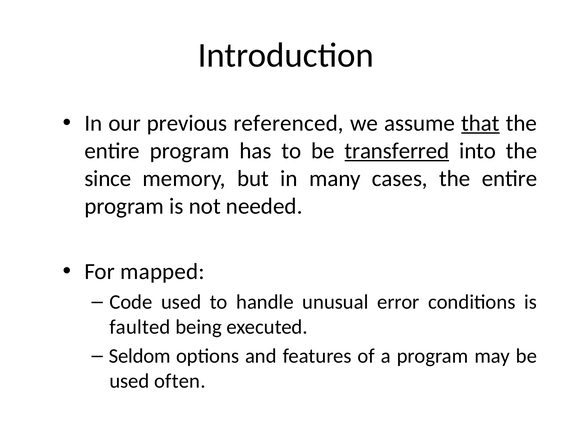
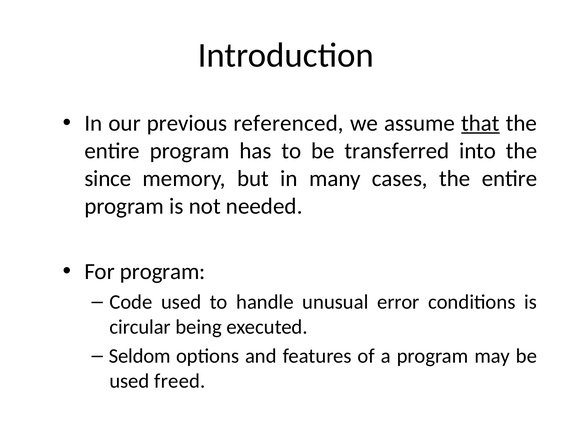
transferred underline: present -> none
For mapped: mapped -> program
faulted: faulted -> circular
often: often -> freed
